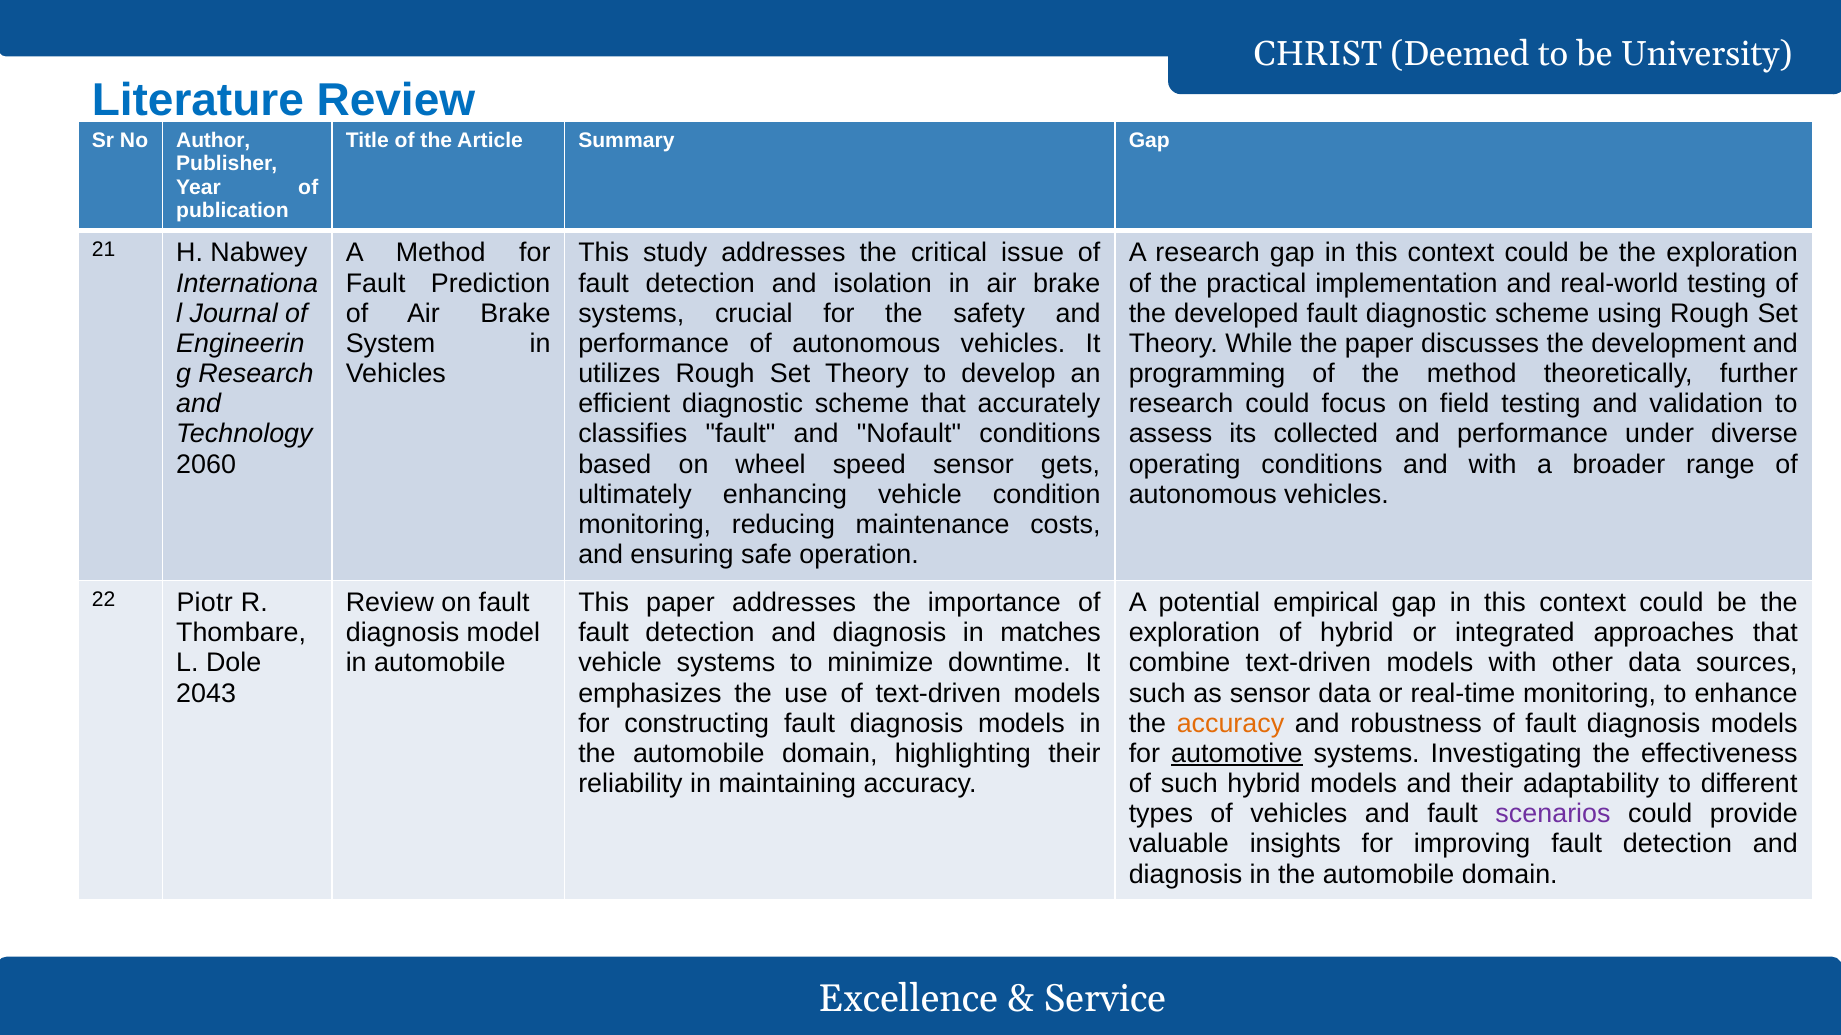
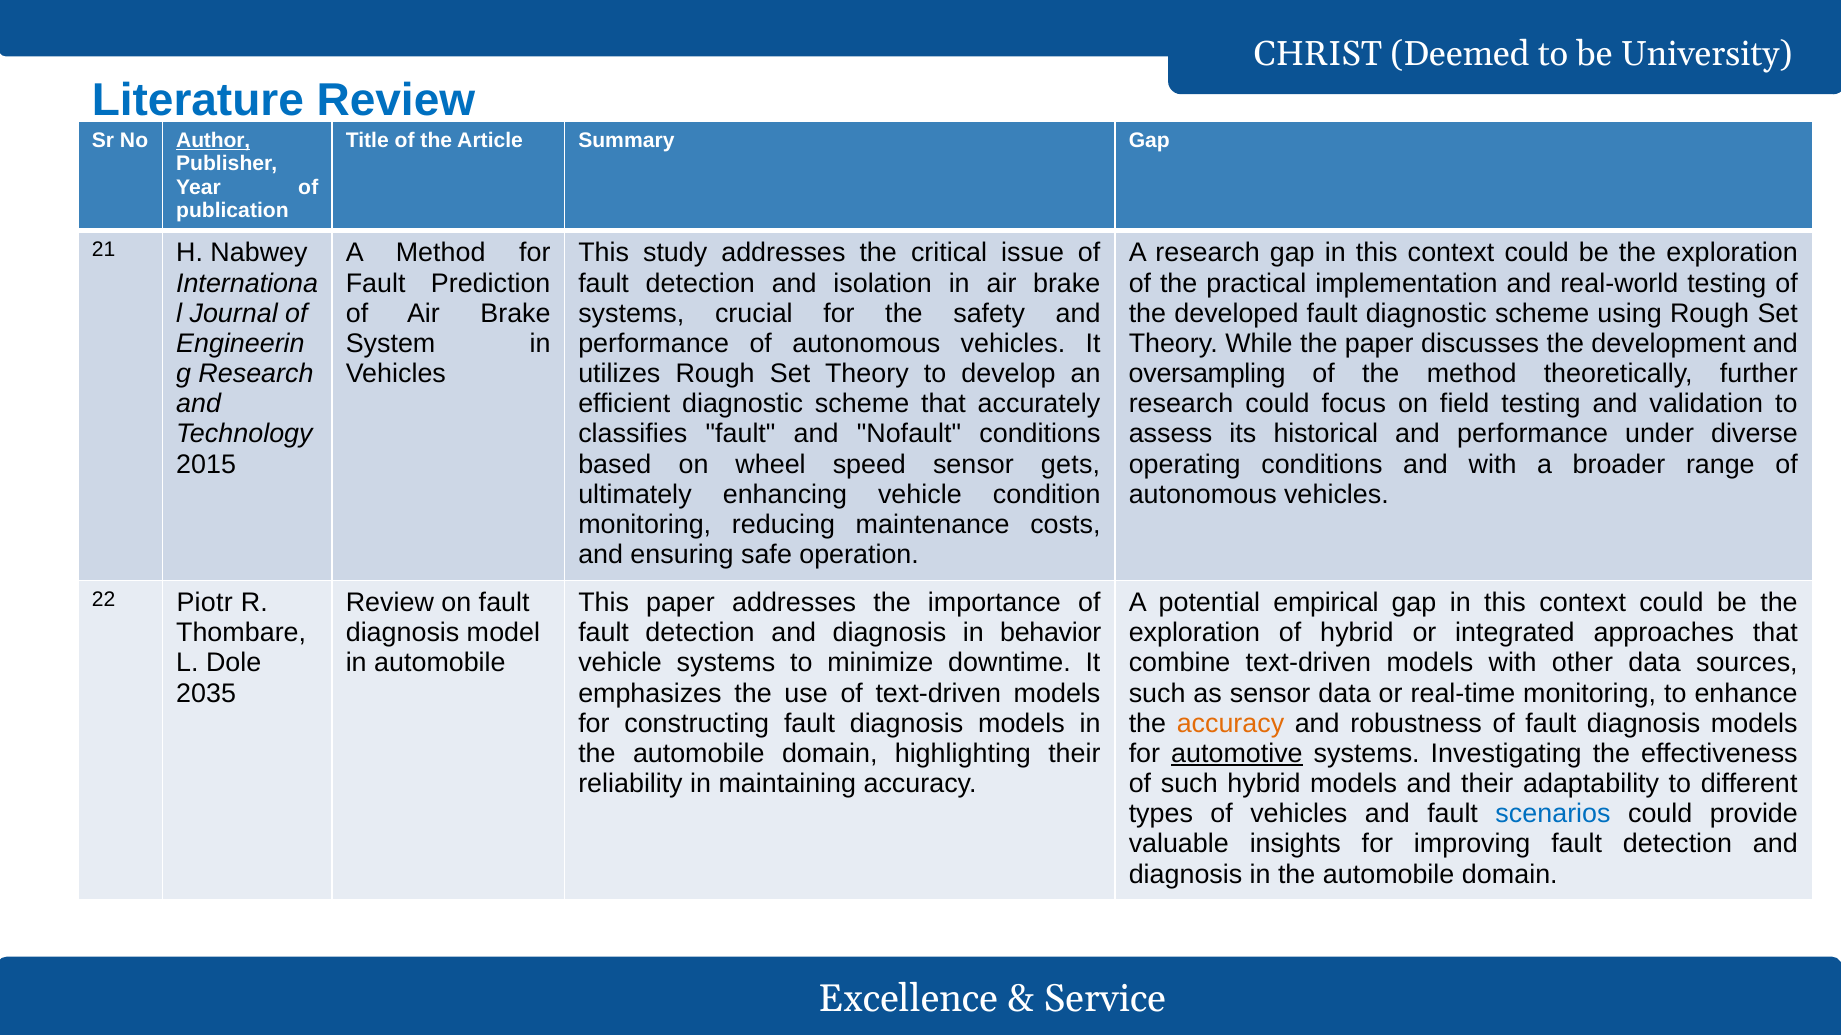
Author underline: none -> present
programming: programming -> oversampling
collected: collected -> historical
2060: 2060 -> 2015
matches: matches -> behavior
2043: 2043 -> 2035
scenarios colour: purple -> blue
